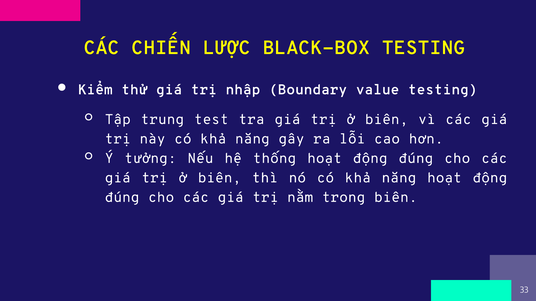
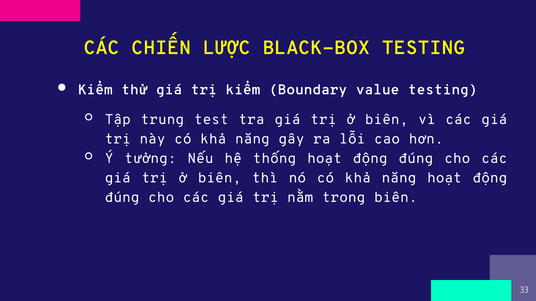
trị nhập: nhập -> kiểm
